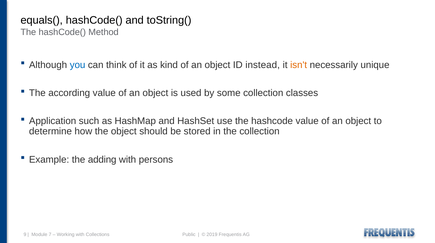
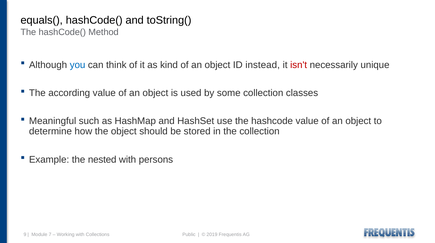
isn't colour: orange -> red
Application: Application -> Meaningful
adding: adding -> nested
